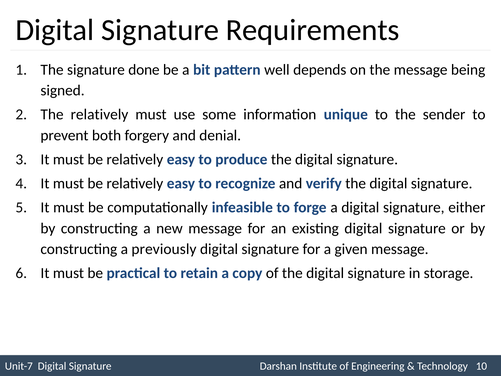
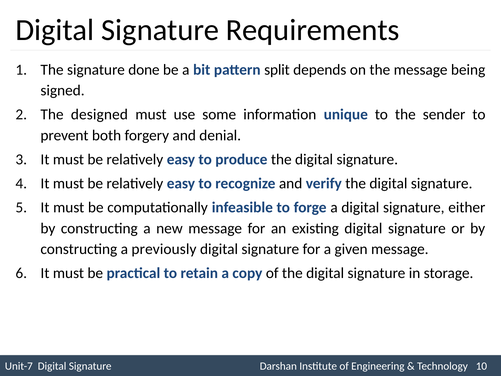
well: well -> split
The relatively: relatively -> designed
